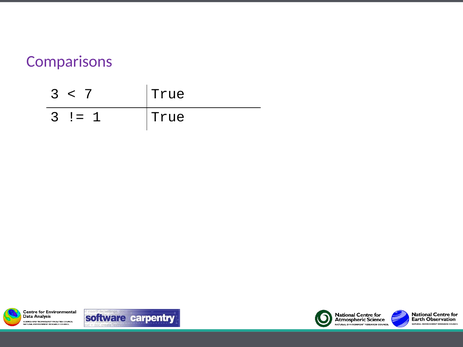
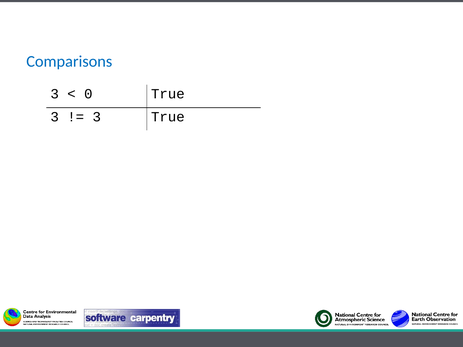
Comparisons colour: purple -> blue
7: 7 -> 0
1 at (97, 117): 1 -> 3
